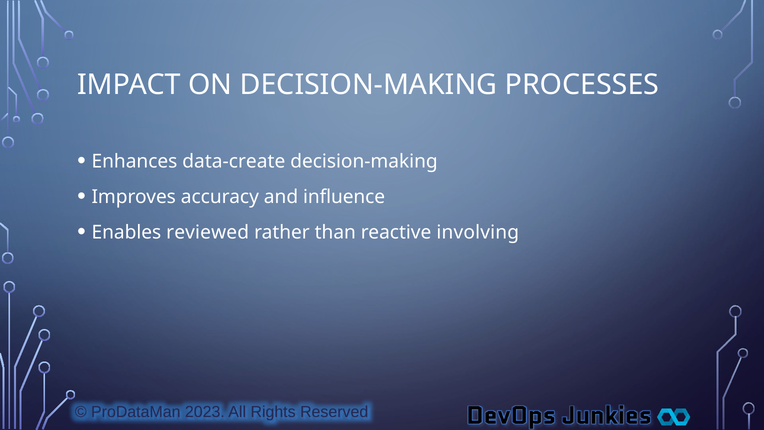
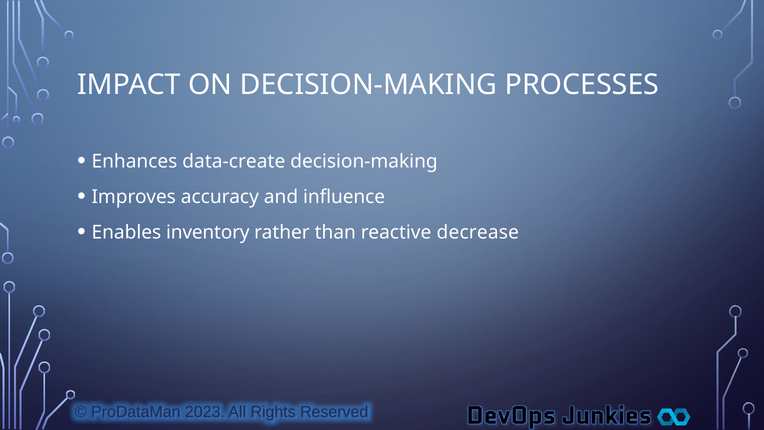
reviewed: reviewed -> inventory
involving: involving -> decrease
